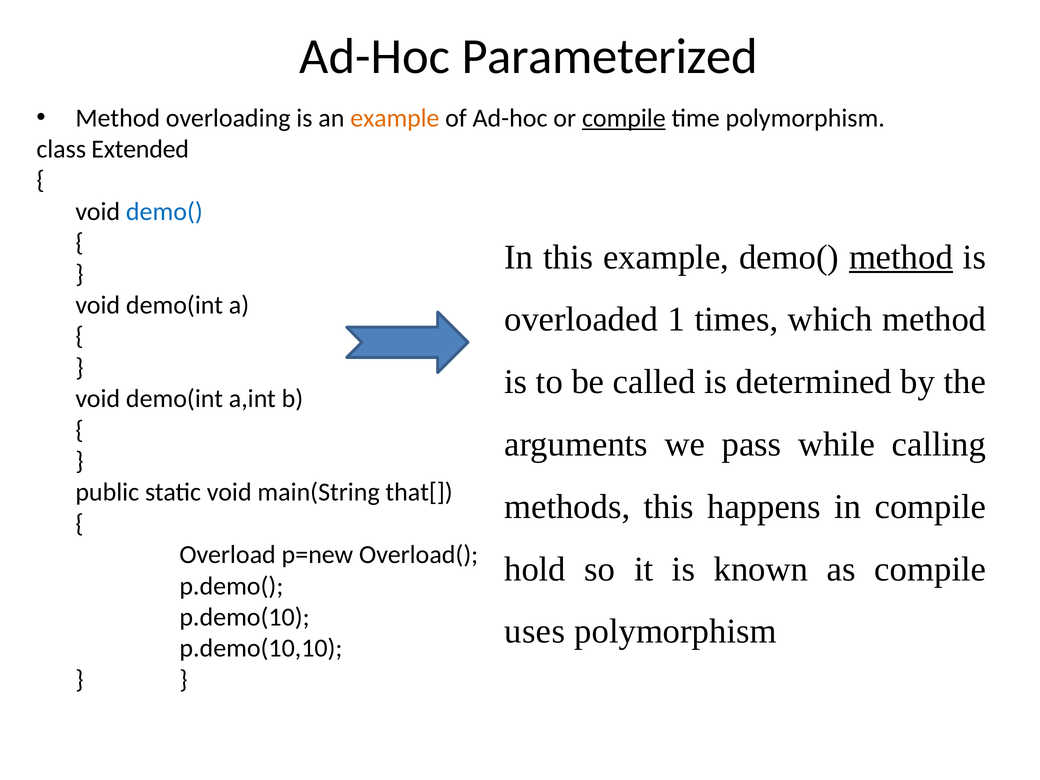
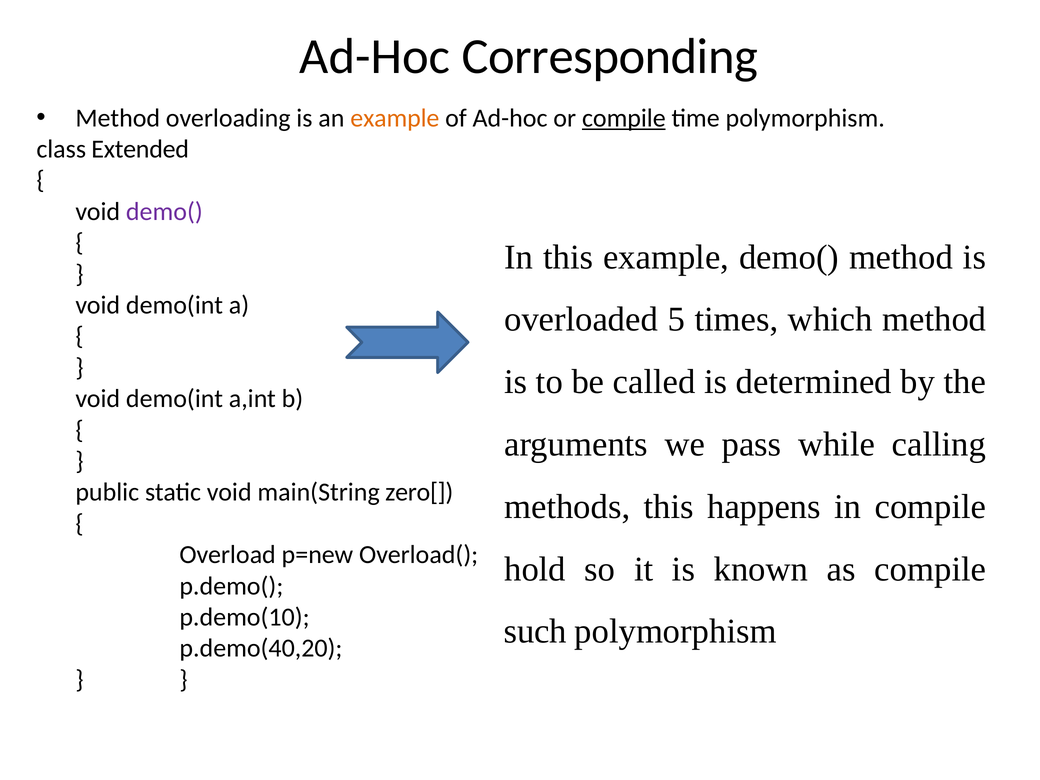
Parameterized: Parameterized -> Corresponding
demo( at (164, 212) colour: blue -> purple
method at (901, 257) underline: present -> none
1: 1 -> 5
that[: that[ -> zero[
uses: uses -> such
p.demo(10,10: p.demo(10,10 -> p.demo(40,20
